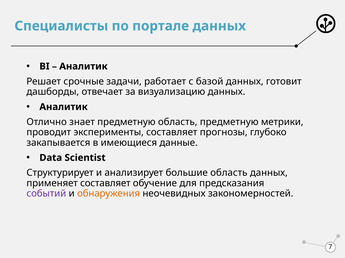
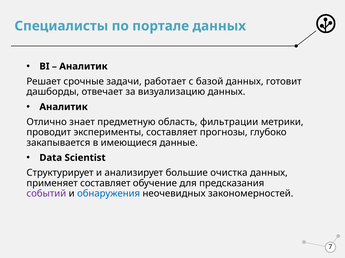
область предметную: предметную -> фильтрации
большие область: область -> очистка
обнаружения colour: orange -> blue
